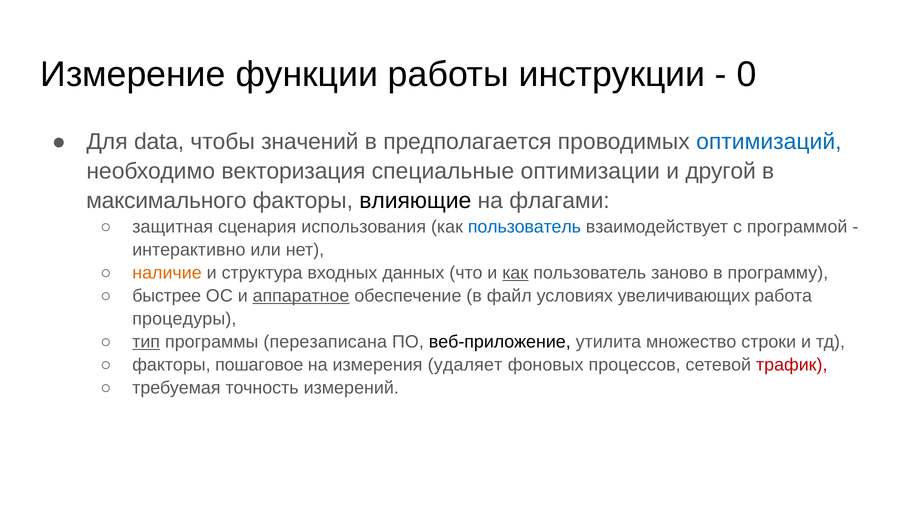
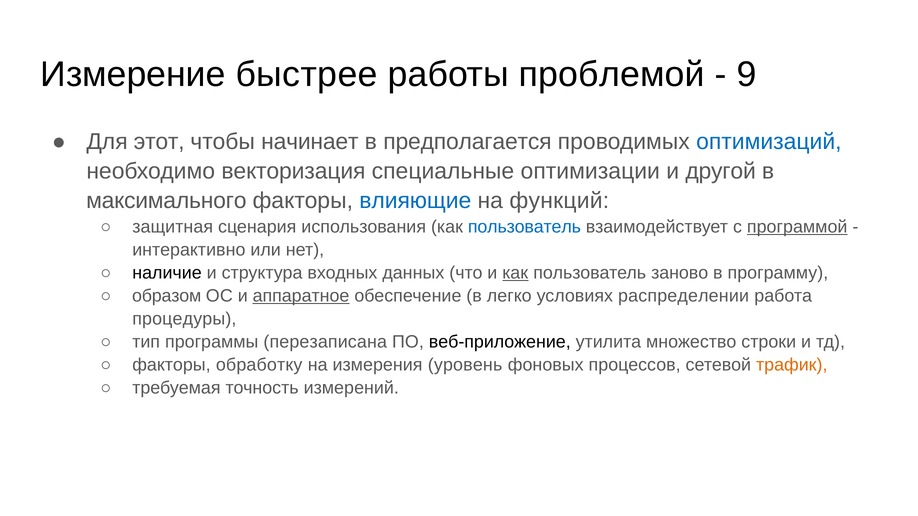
функции: функции -> быстрее
инструкции: инструкции -> проблемой
0: 0 -> 9
data: data -> этот
значений: значений -> начинает
влияющие colour: black -> blue
флагами: флагами -> функций
программой underline: none -> present
наличие colour: orange -> black
быстрее: быстрее -> образом
файл: файл -> легко
увеличивающих: увеличивающих -> распределении
тип underline: present -> none
пошаговое: пошаговое -> обработку
удаляет: удаляет -> уровень
трафик colour: red -> orange
